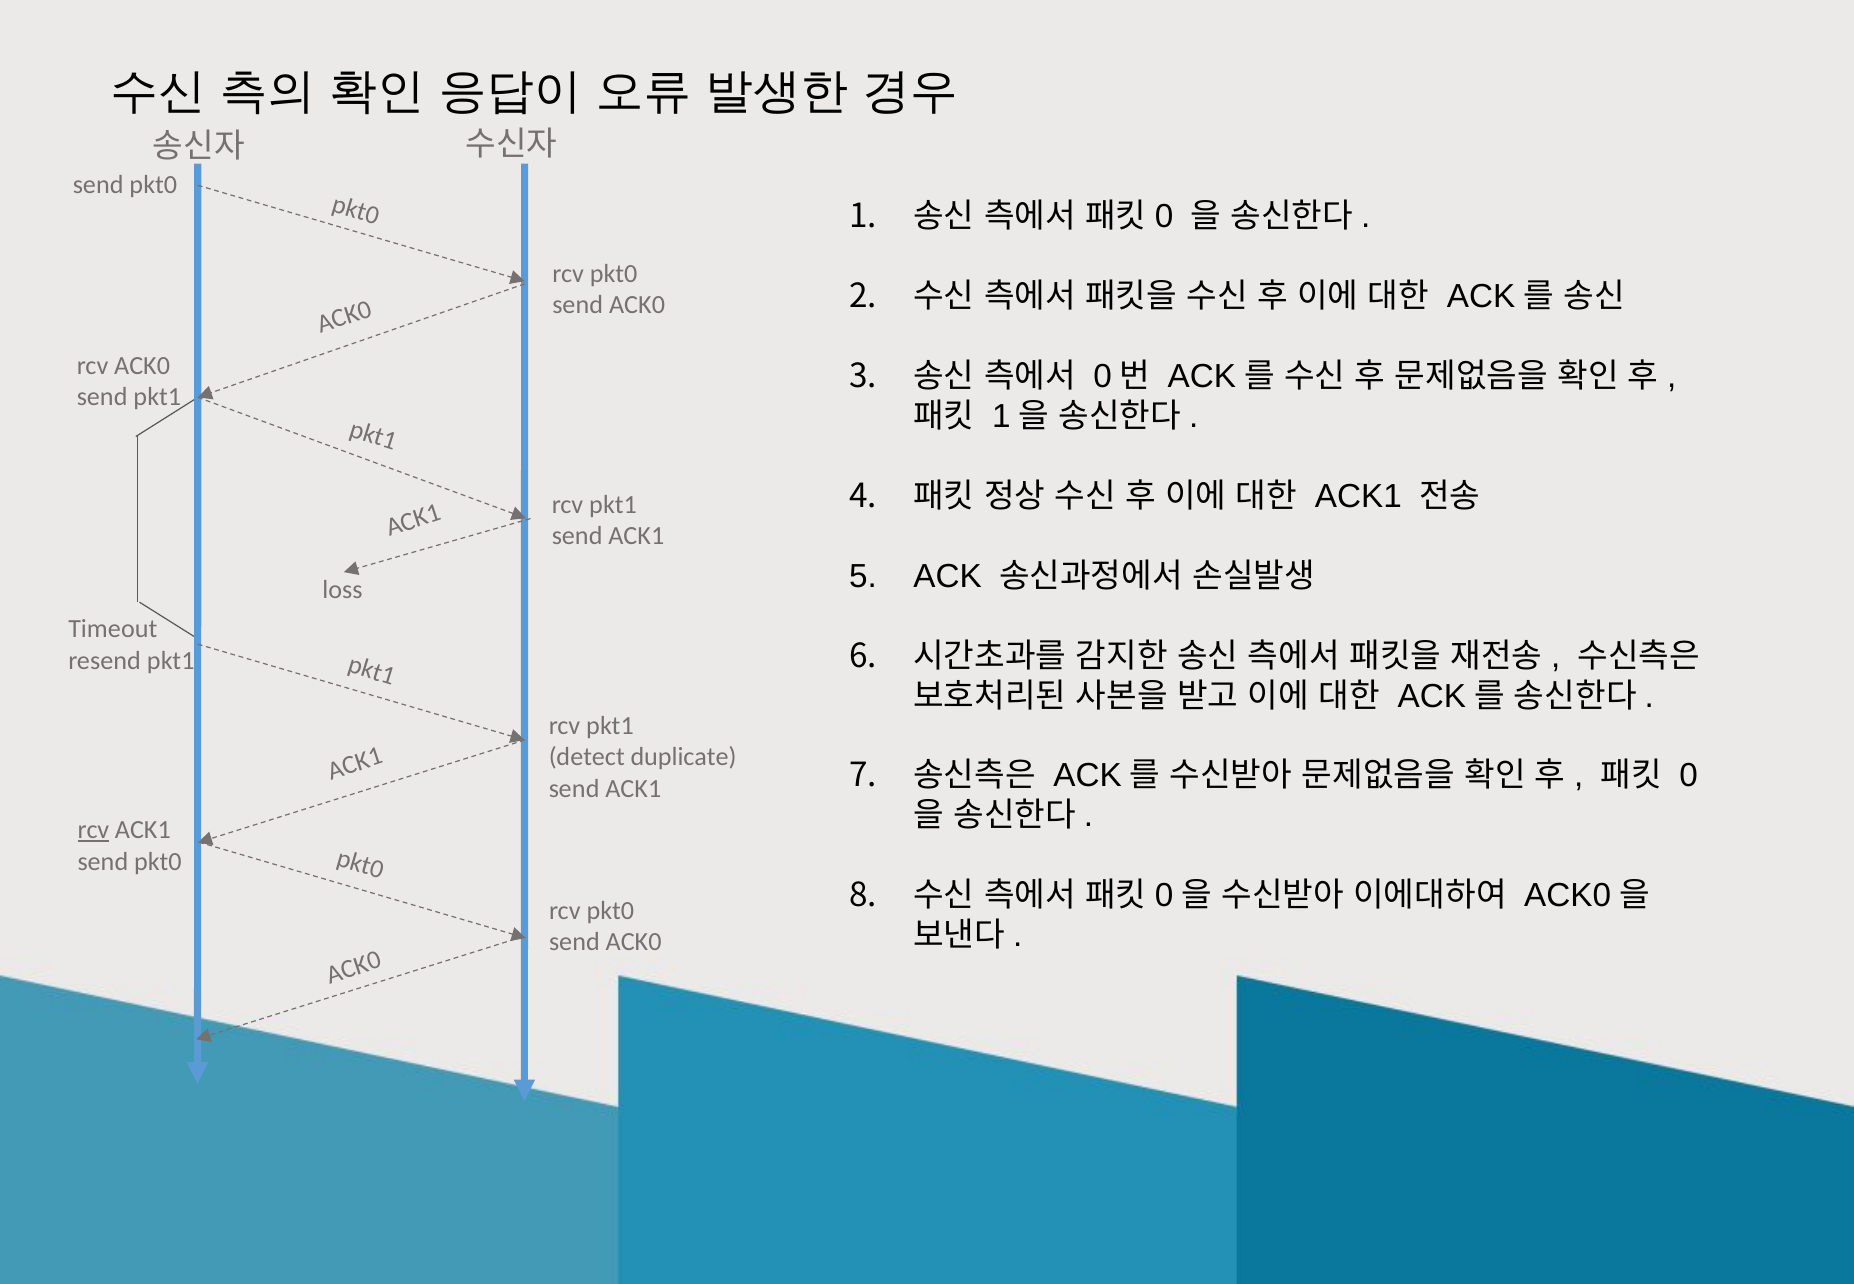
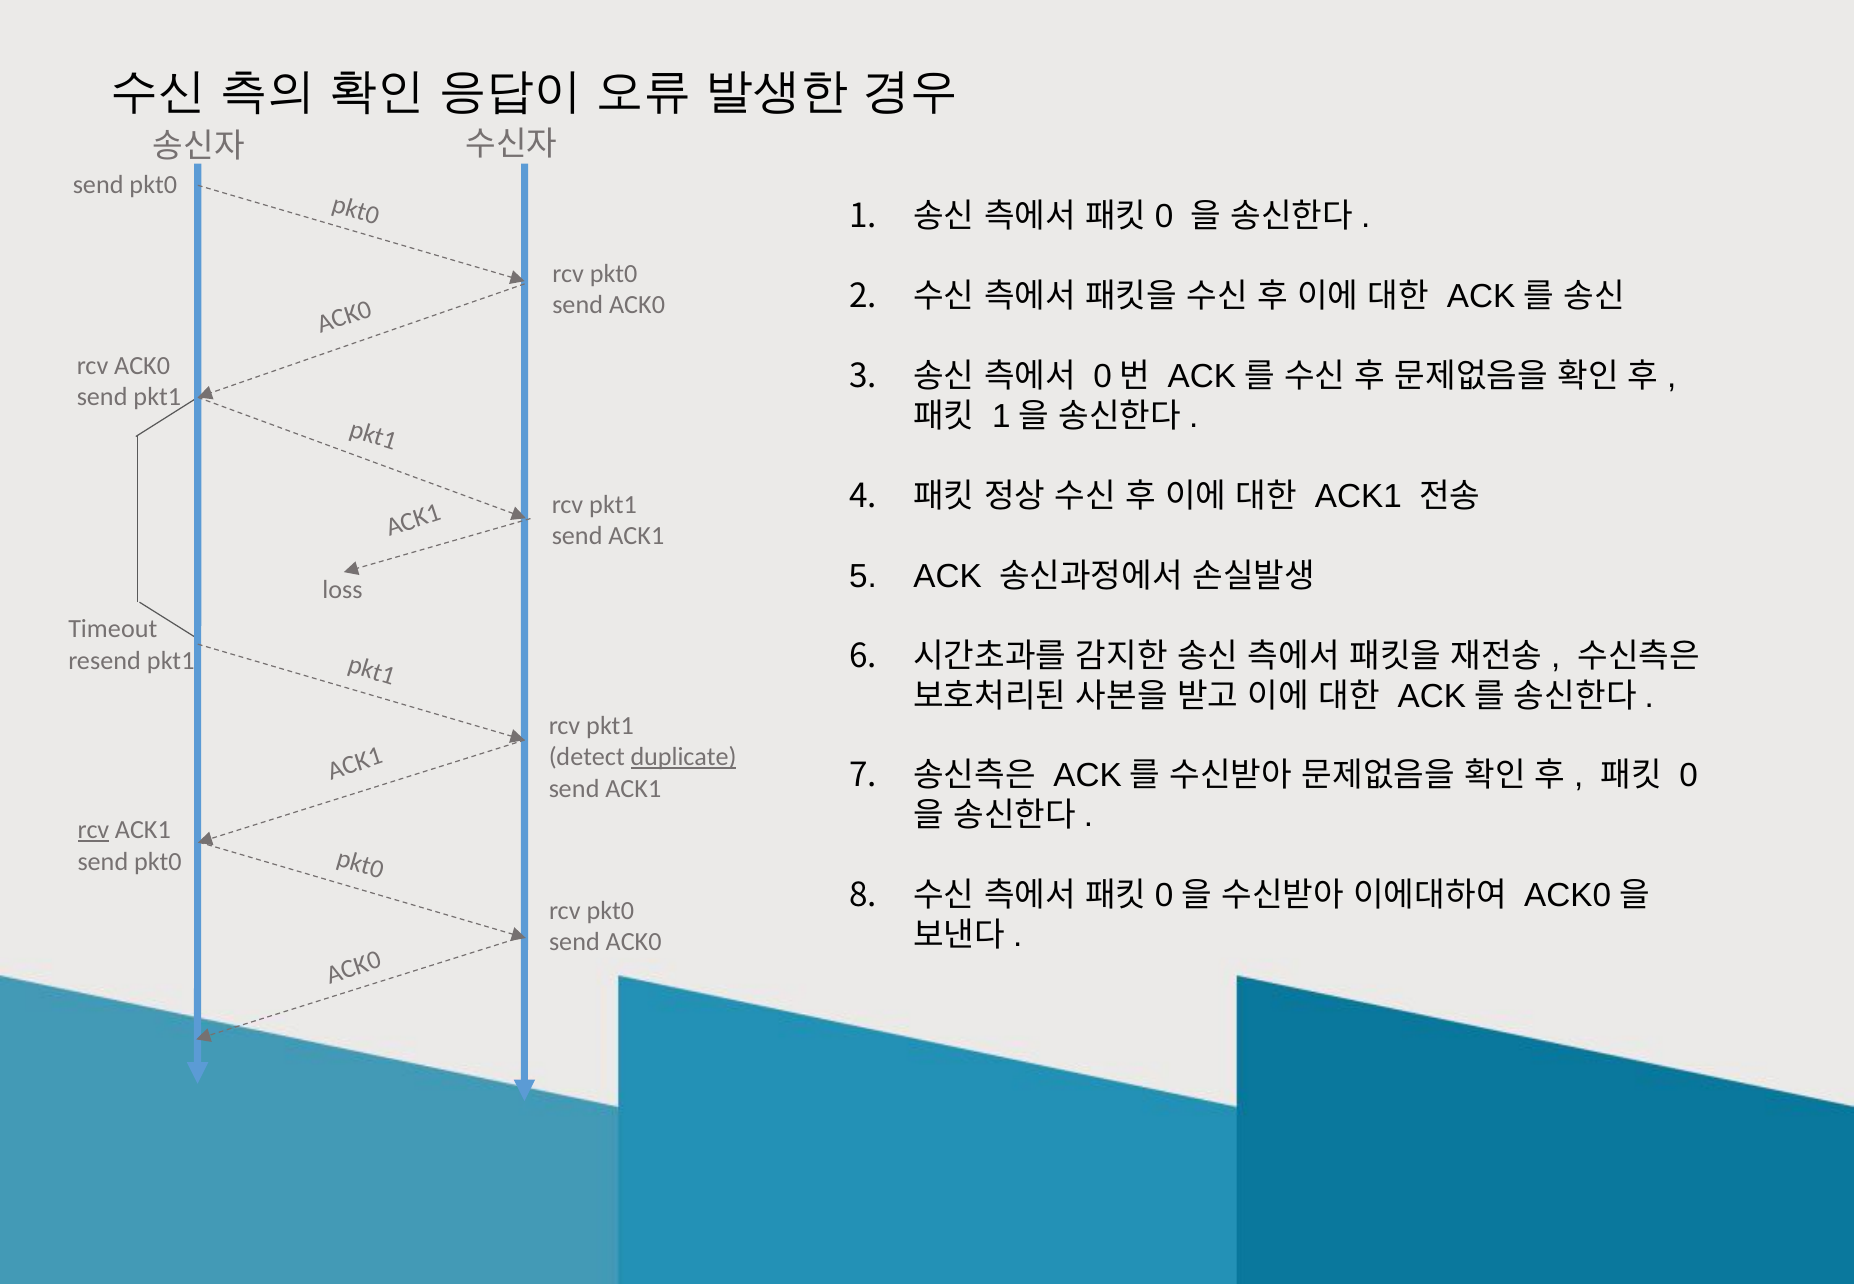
duplicate underline: none -> present
